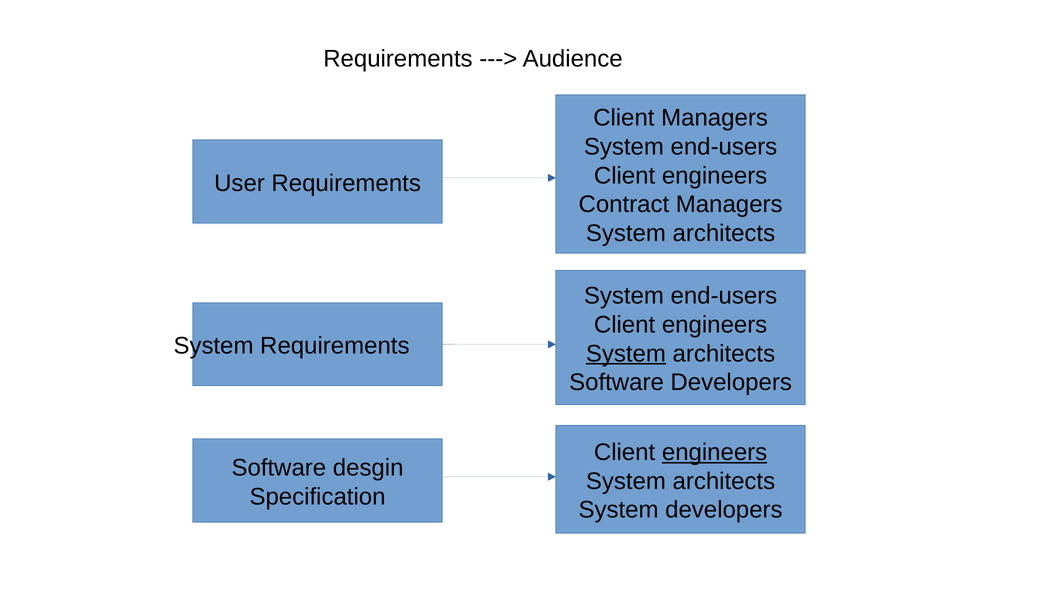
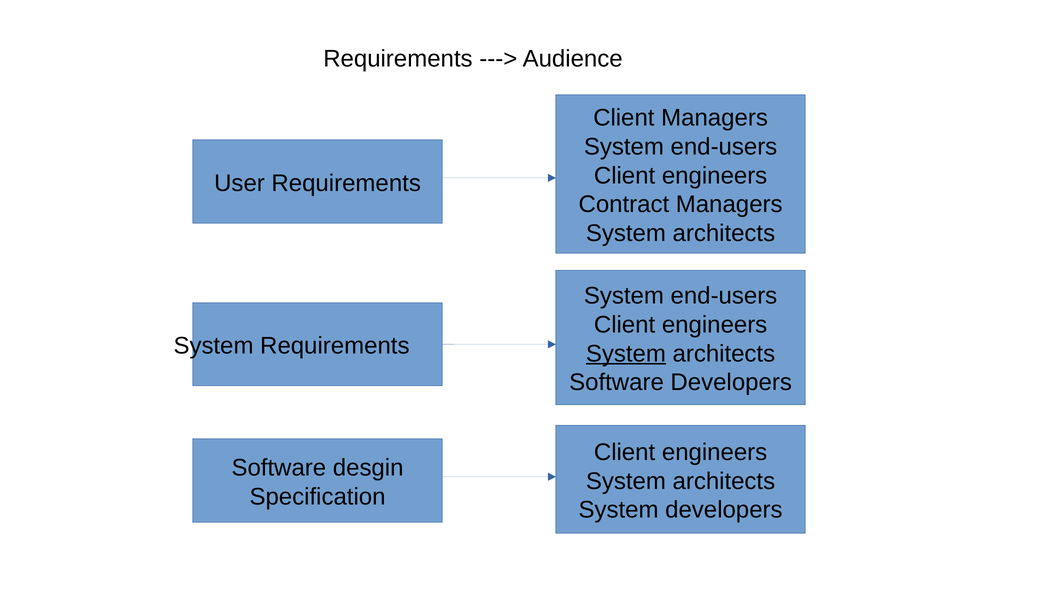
engineers at (715, 452) underline: present -> none
